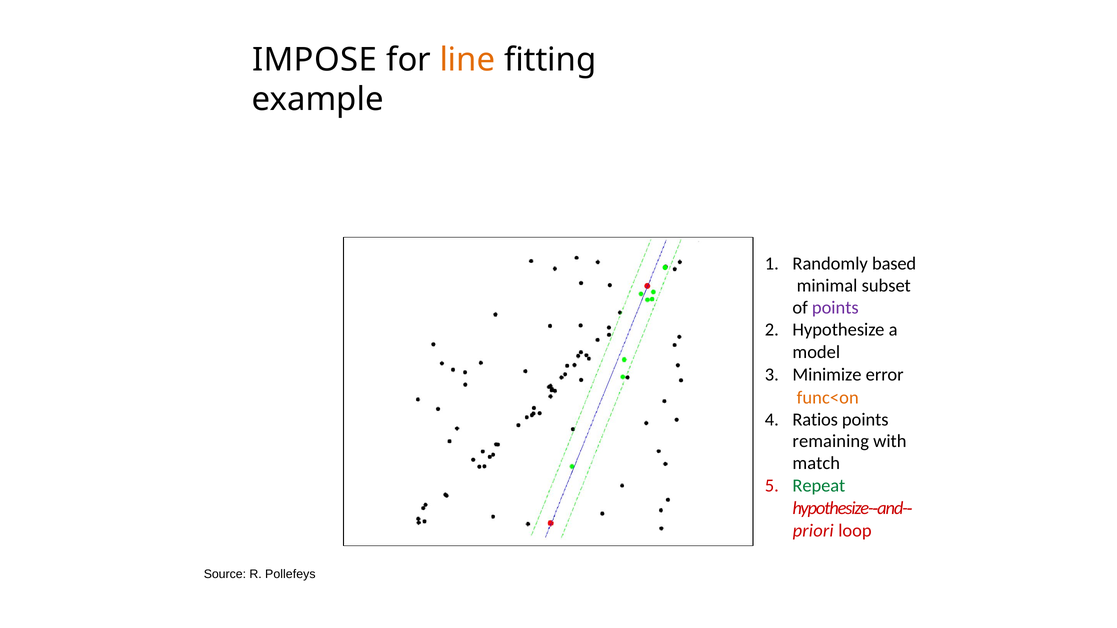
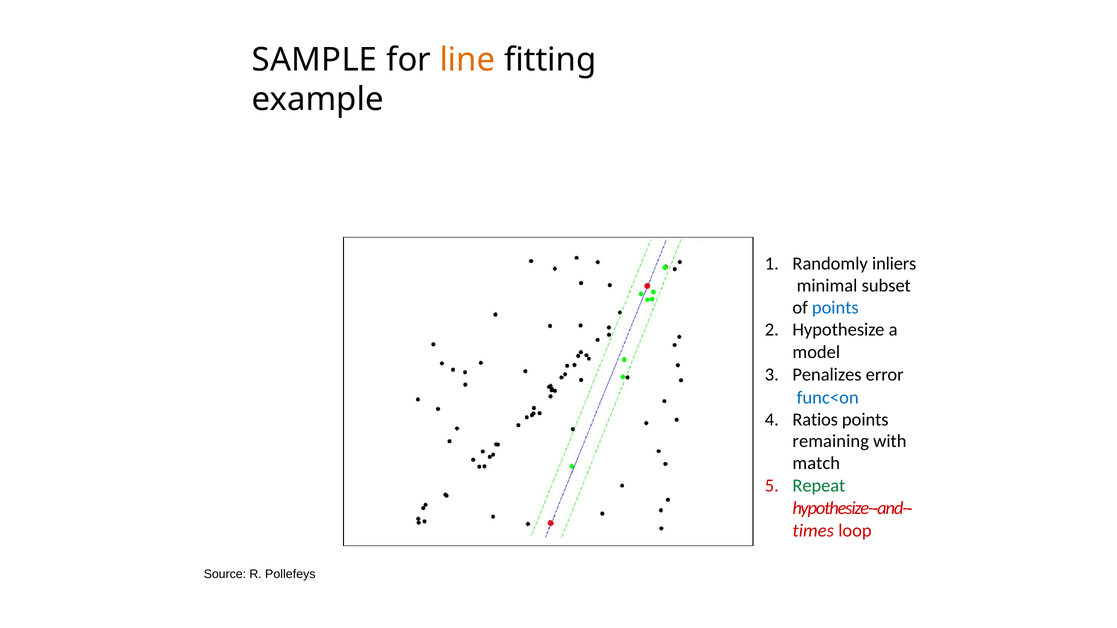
IMPOSE: IMPOSE -> SAMPLE
based: based -> inliers
points at (835, 308) colour: purple -> blue
Minimize: Minimize -> Penalizes
func<on colour: orange -> blue
priori: priori -> times
